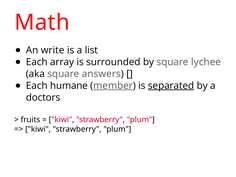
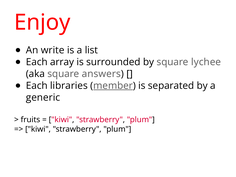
Math: Math -> Enjoy
humane: humane -> libraries
separated underline: present -> none
doctors: doctors -> generic
